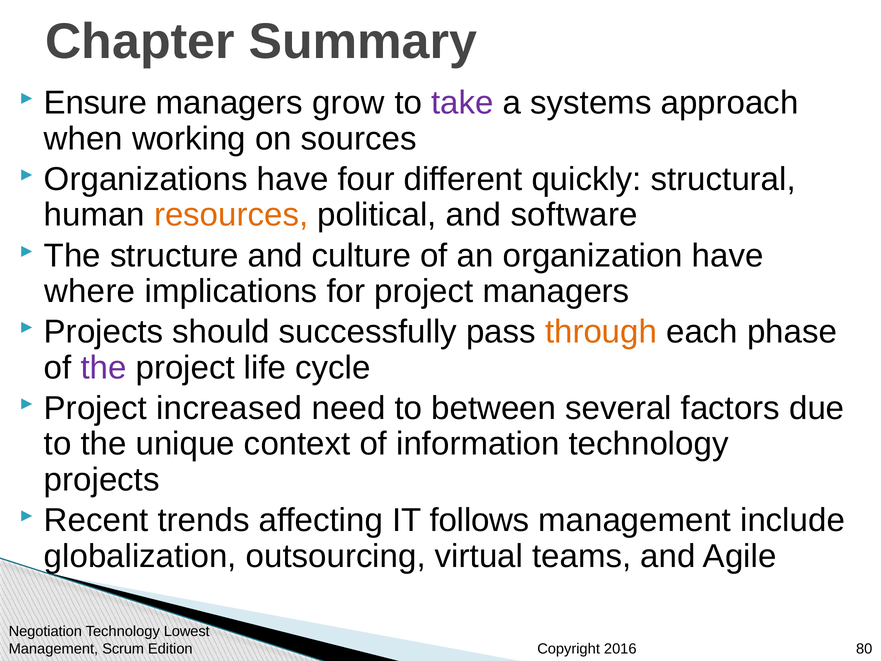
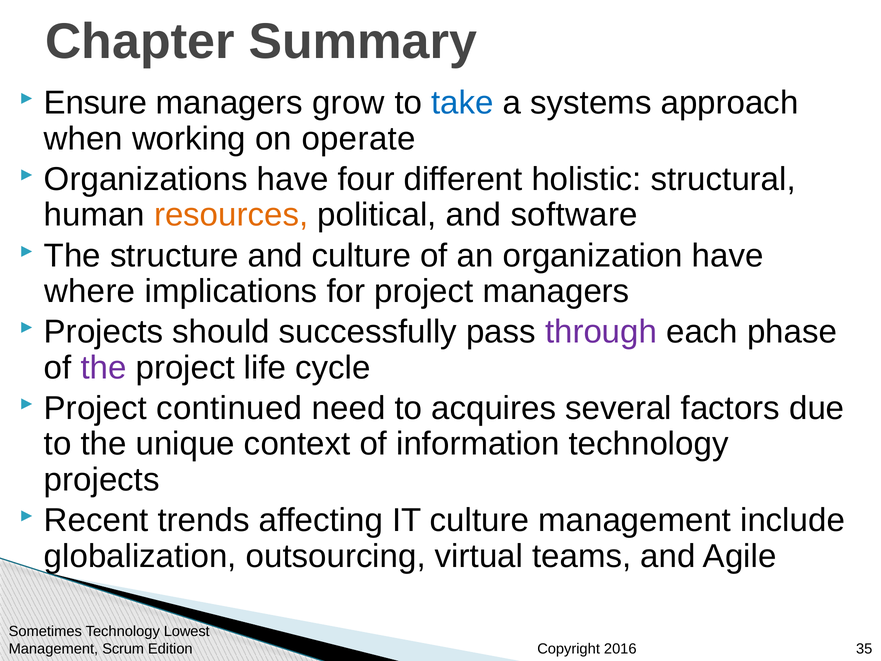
take colour: purple -> blue
sources: sources -> operate
quickly: quickly -> holistic
through colour: orange -> purple
increased: increased -> continued
between: between -> acquires
IT follows: follows -> culture
Negotiation: Negotiation -> Sometimes
80: 80 -> 35
